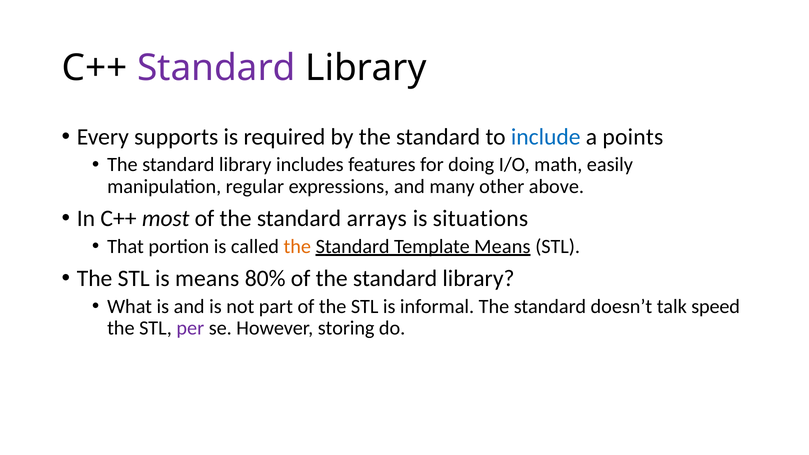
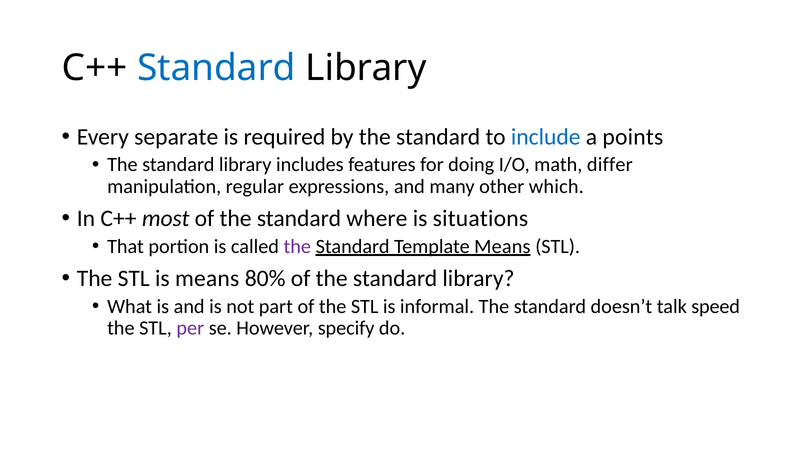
Standard at (216, 68) colour: purple -> blue
supports: supports -> separate
easily: easily -> differ
above: above -> which
arrays: arrays -> where
the at (297, 246) colour: orange -> purple
storing: storing -> specify
